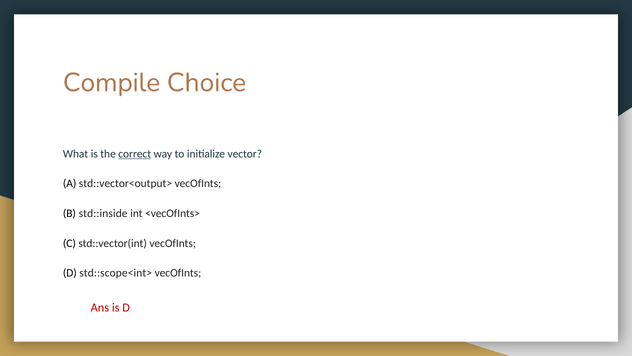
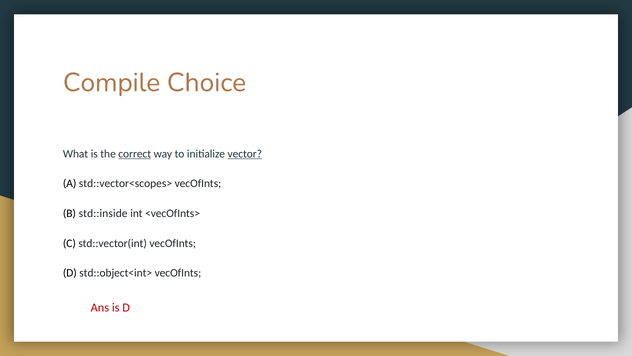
vector underline: none -> present
std::vector<output>: std::vector<output> -> std::vector<scopes>
std::scope<int>: std::scope<int> -> std::object<int>
